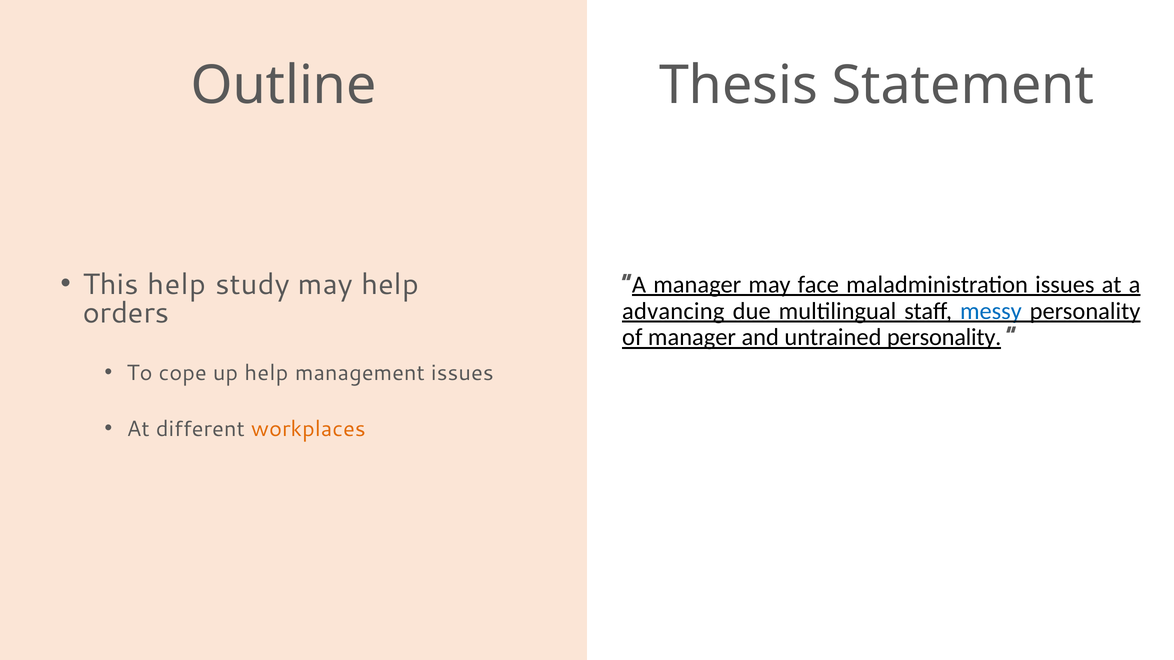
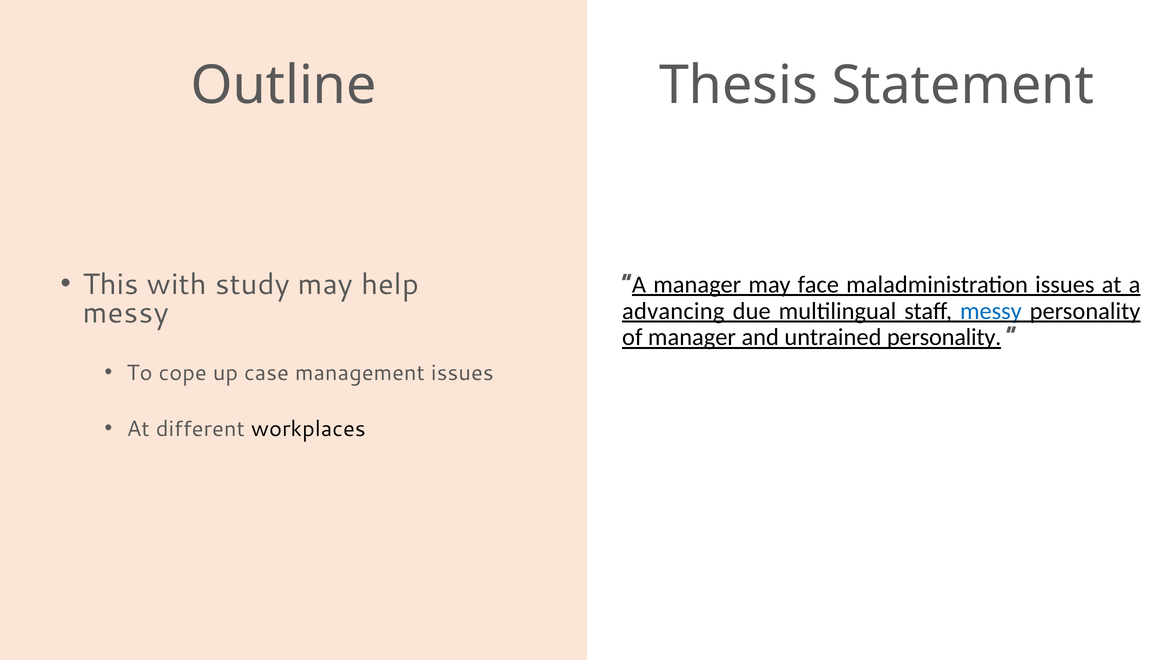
This help: help -> with
orders at (126, 313): orders -> messy
up help: help -> case
workplaces colour: orange -> black
